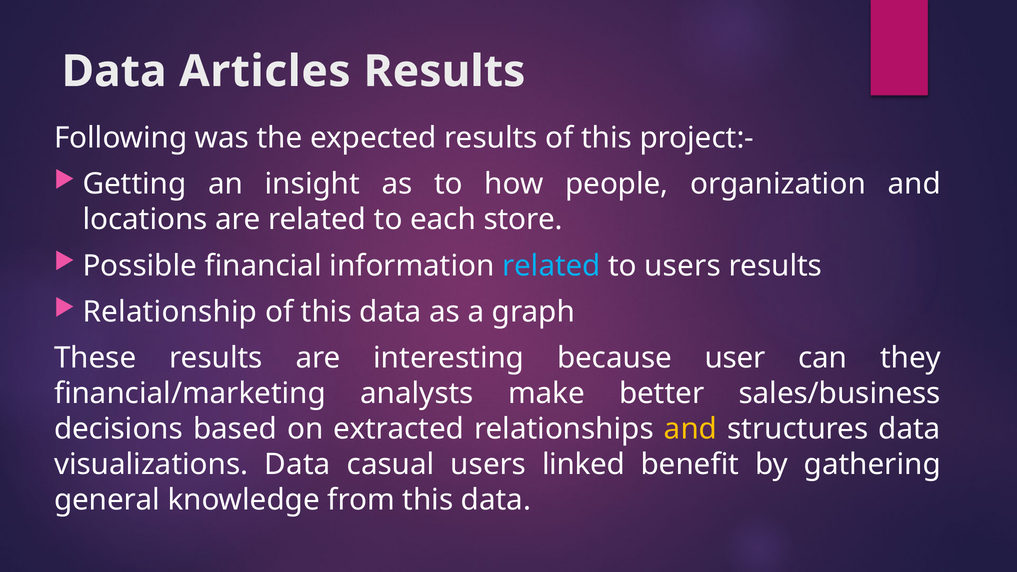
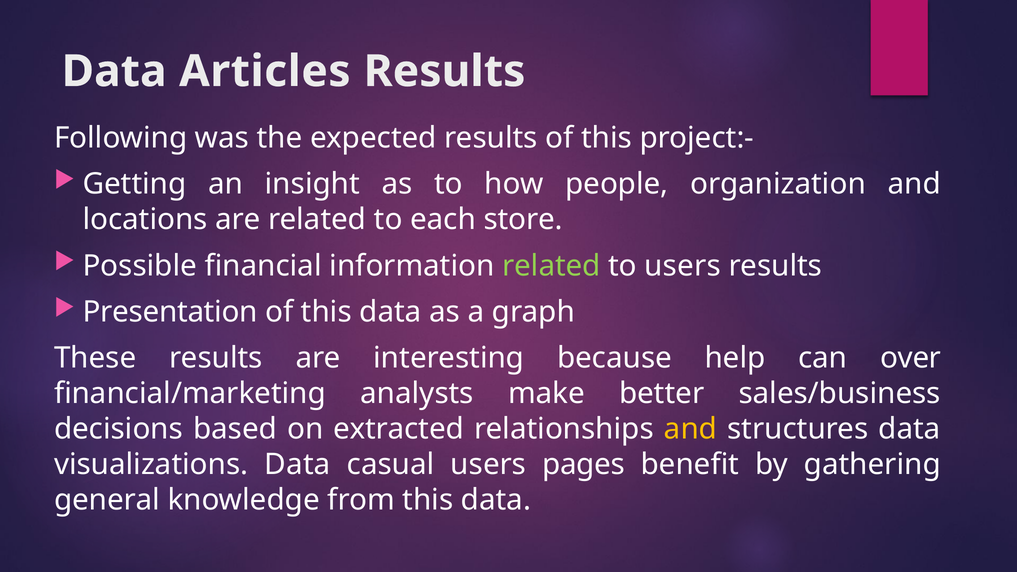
related at (551, 266) colour: light blue -> light green
Relationship: Relationship -> Presentation
user: user -> help
they: they -> over
linked: linked -> pages
